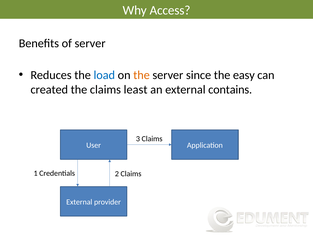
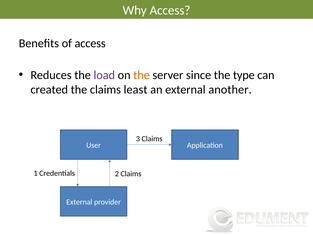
of server: server -> access
load colour: blue -> purple
easy: easy -> type
contains: contains -> another
